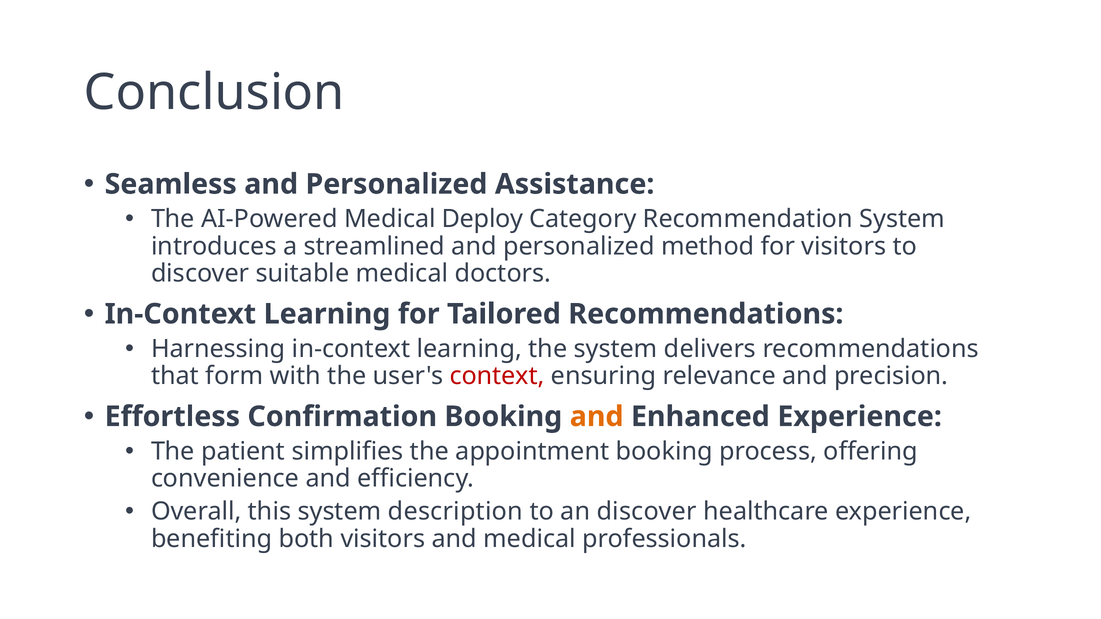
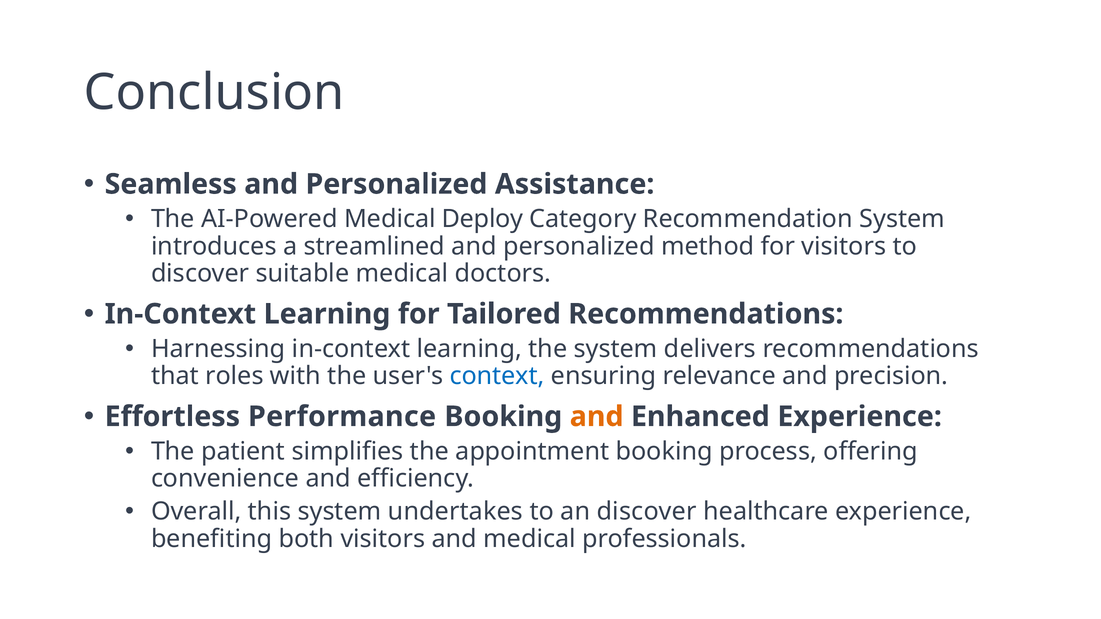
form: form -> roles
context colour: red -> blue
Confirmation: Confirmation -> Performance
description: description -> undertakes
